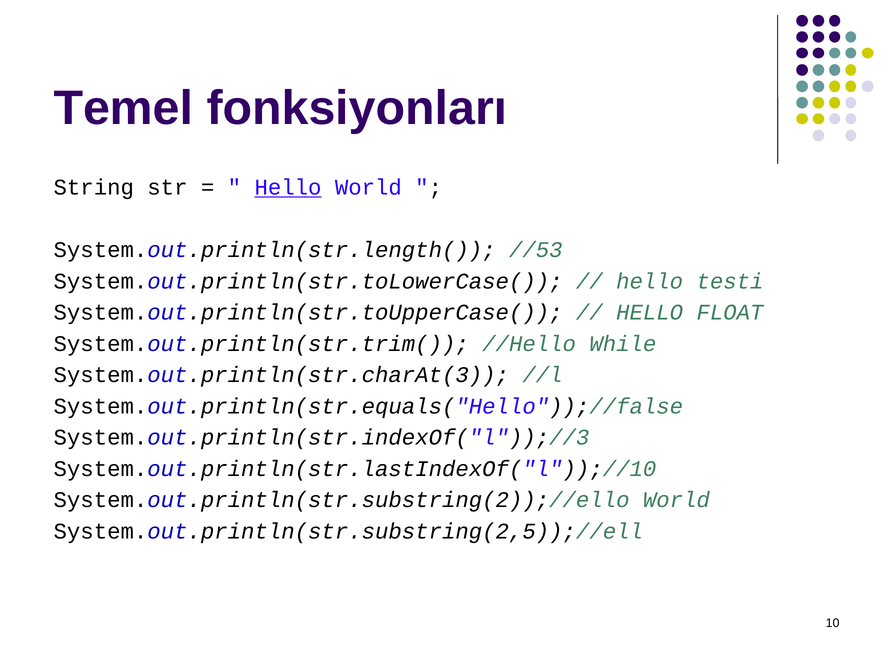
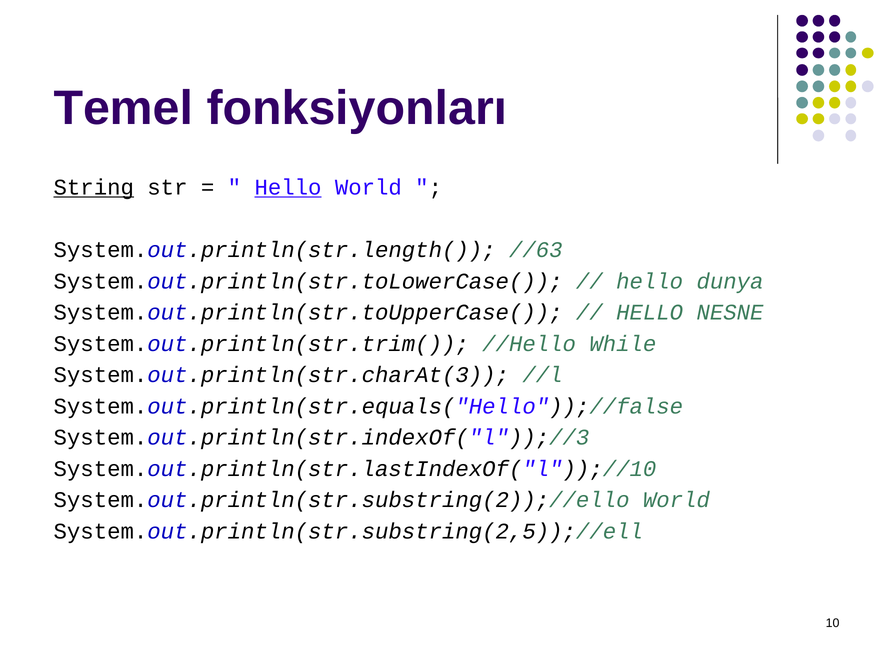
String underline: none -> present
//53: //53 -> //63
testi: testi -> dunya
FLOAT: FLOAT -> NESNE
